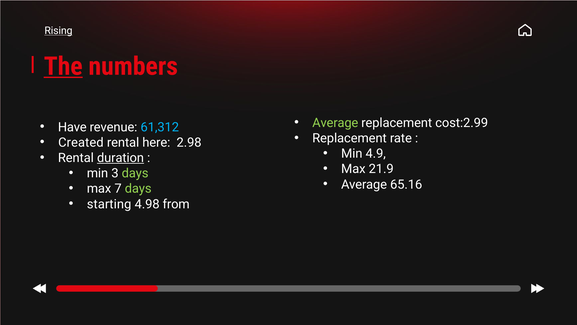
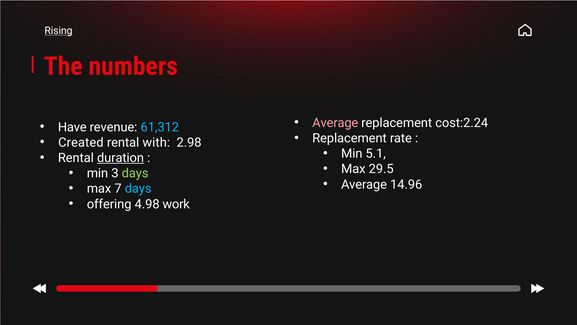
The underline: present -> none
Average at (335, 123) colour: light green -> pink
cost:2.99: cost:2.99 -> cost:2.24
here: here -> with
4.9: 4.9 -> 5.1
21.9: 21.9 -> 29.5
65.16: 65.16 -> 14.96
days at (138, 188) colour: light green -> light blue
starting: starting -> offering
from: from -> work
